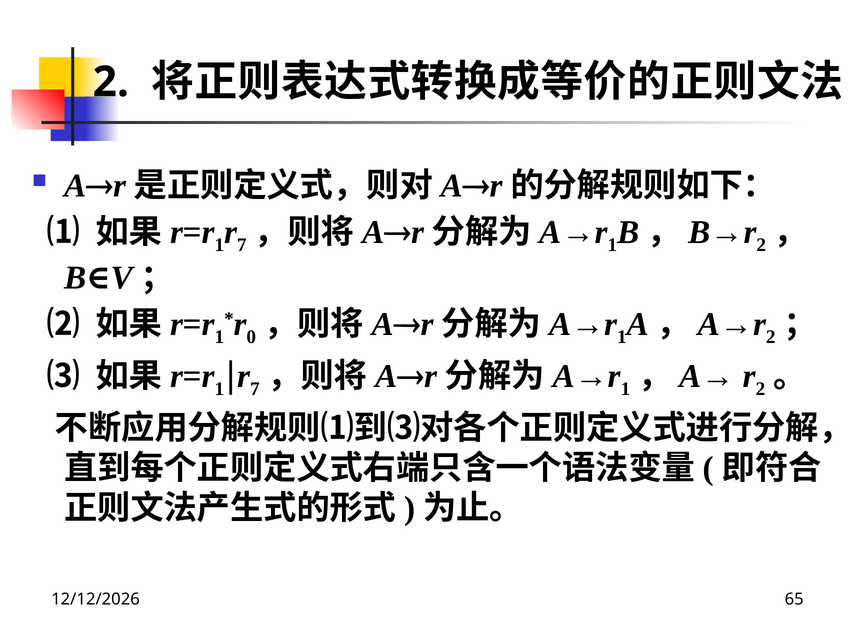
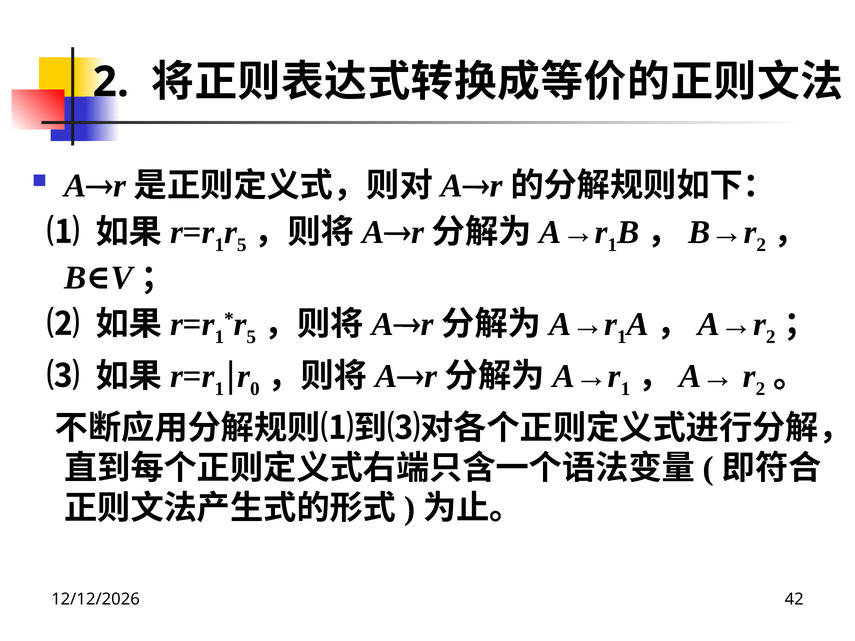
7 at (242, 245): 7 -> 5
0 at (251, 337): 0 -> 5
7 at (255, 389): 7 -> 0
65: 65 -> 42
